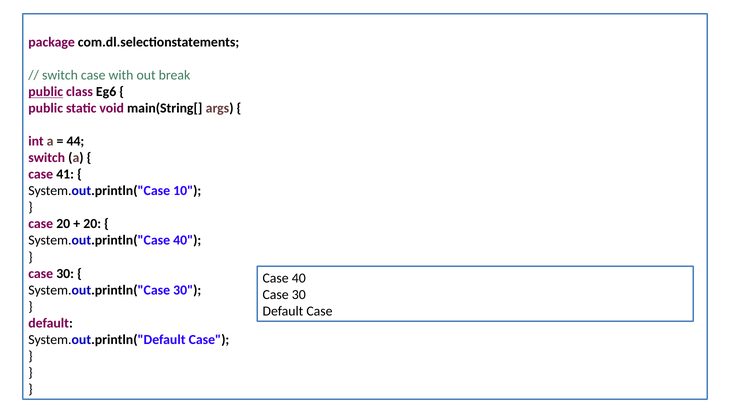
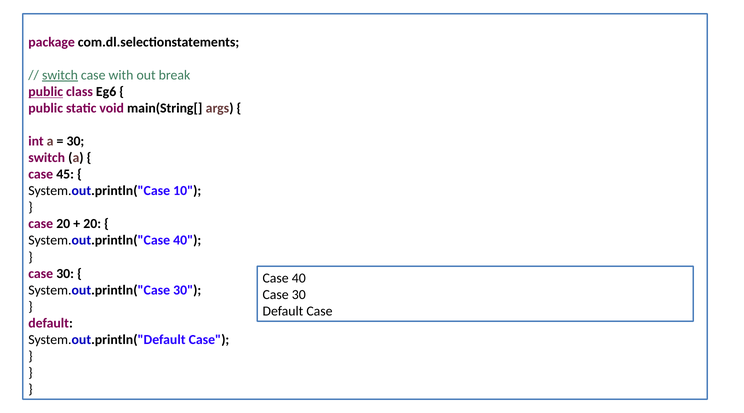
switch at (60, 75) underline: none -> present
44 at (75, 141): 44 -> 30
41: 41 -> 45
